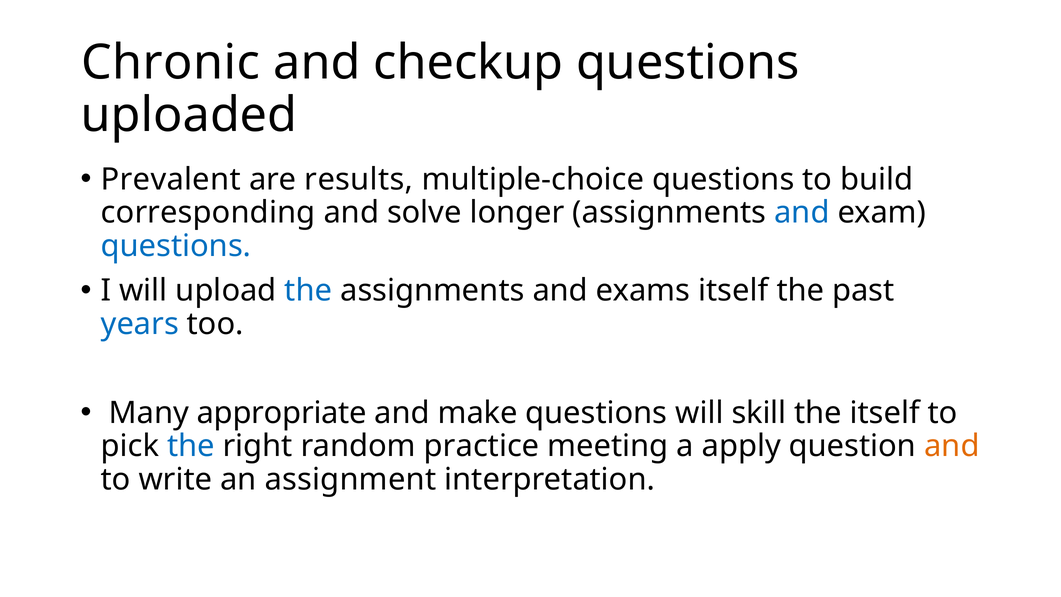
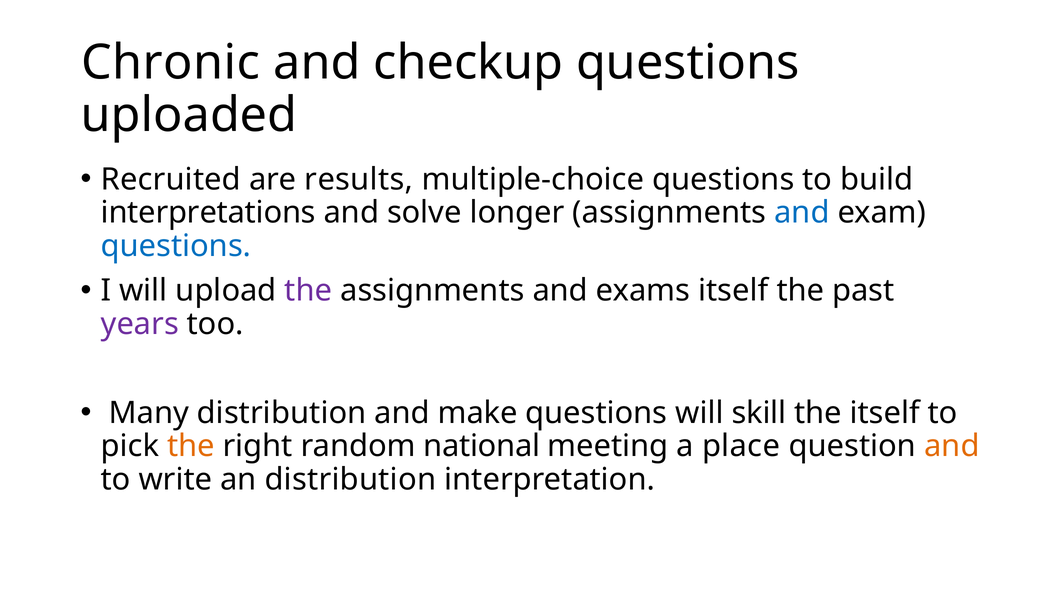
Prevalent: Prevalent -> Recruited
corresponding: corresponding -> interpretations
the at (308, 290) colour: blue -> purple
years colour: blue -> purple
Many appropriate: appropriate -> distribution
the at (191, 446) colour: blue -> orange
practice: practice -> national
apply: apply -> place
an assignment: assignment -> distribution
